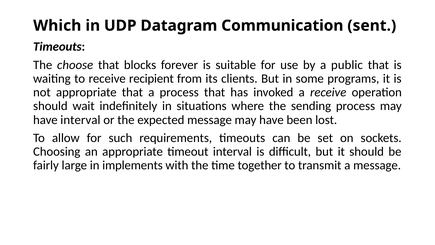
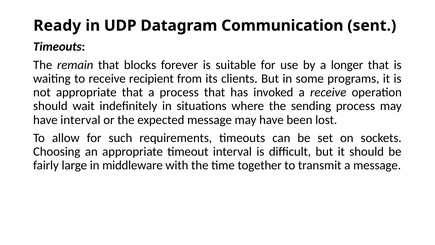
Which: Which -> Ready
choose: choose -> remain
public: public -> longer
implements: implements -> middleware
